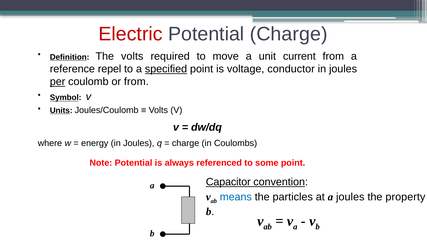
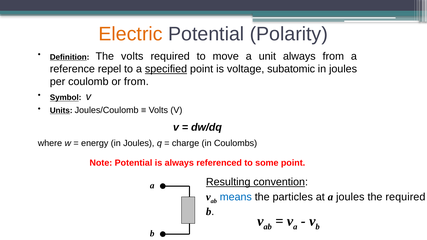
Electric colour: red -> orange
Potential Charge: Charge -> Polarity
unit current: current -> always
conductor: conductor -> subatomic
per underline: present -> none
Capacitor: Capacitor -> Resulting
the property: property -> required
